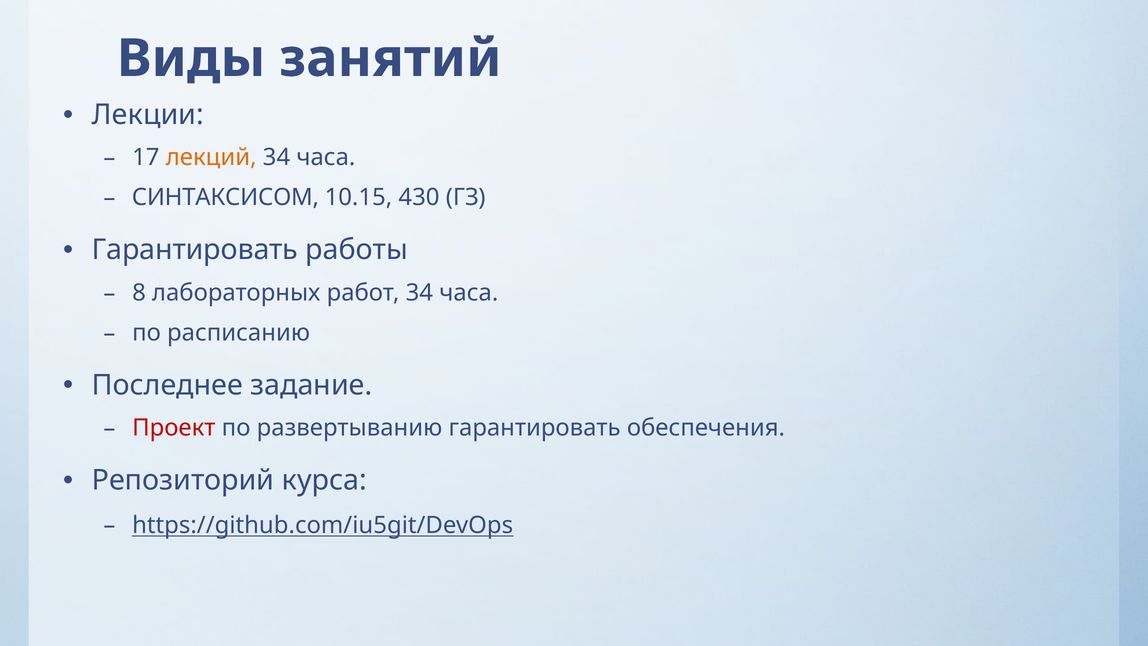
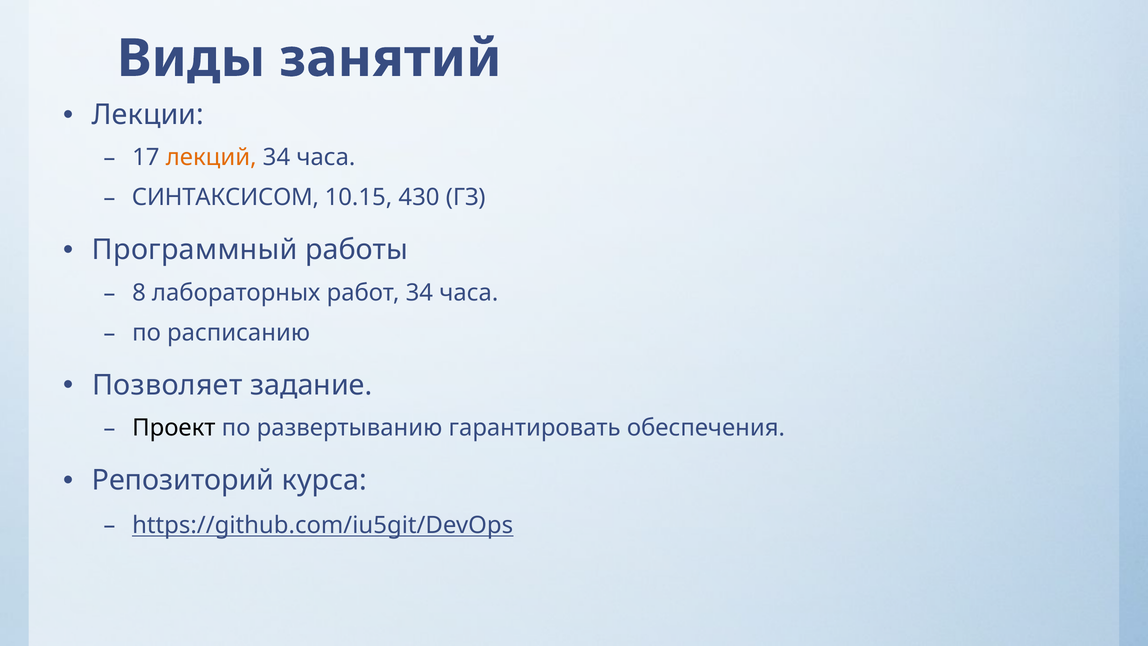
Гарантировать at (195, 250): Гарантировать -> Программный
Последнее: Последнее -> Позволяет
Проект colour: red -> black
